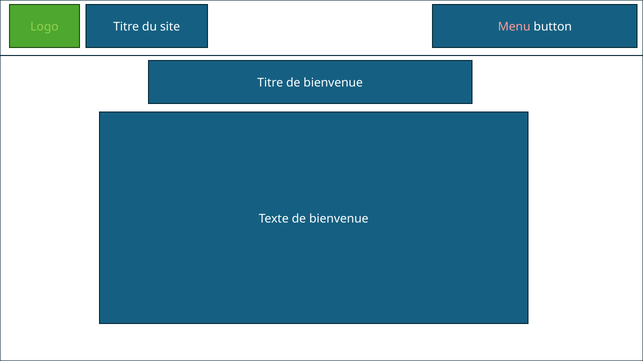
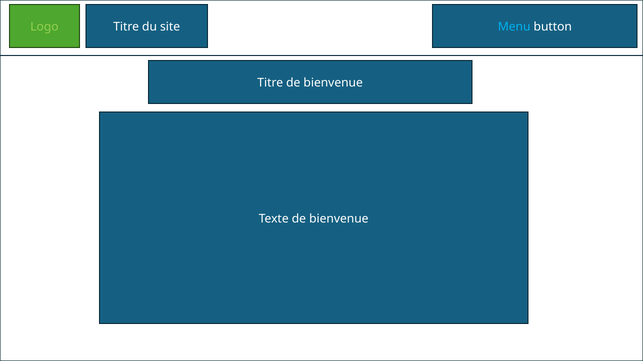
Menu colour: pink -> light blue
